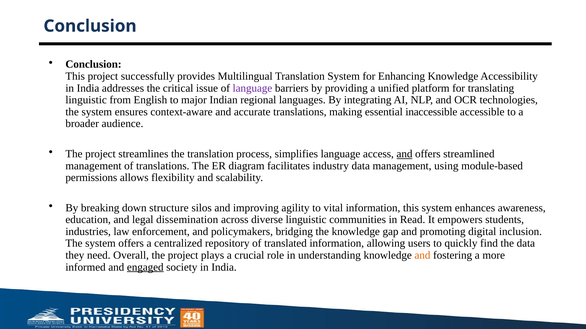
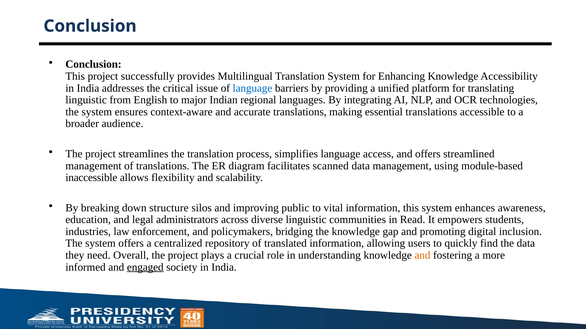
language at (252, 88) colour: purple -> blue
essential inaccessible: inaccessible -> translations
and at (404, 154) underline: present -> none
industry: industry -> scanned
permissions: permissions -> inaccessible
agility: agility -> public
dissemination: dissemination -> administrators
